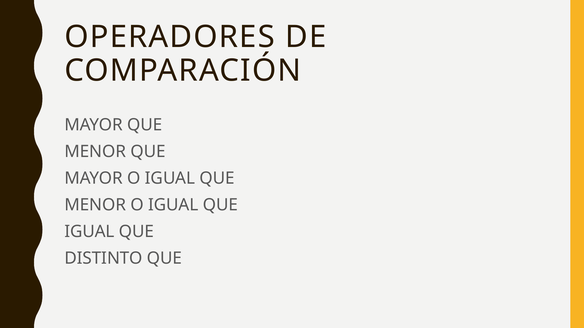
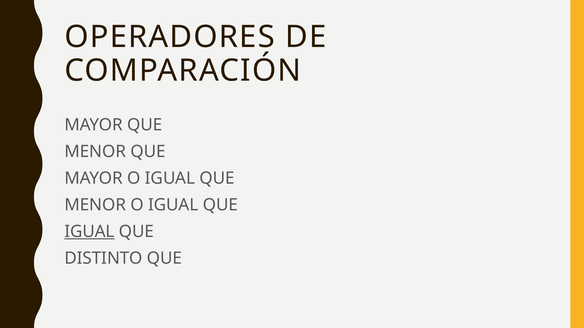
IGUAL at (89, 232) underline: none -> present
